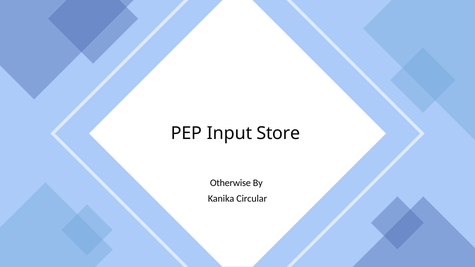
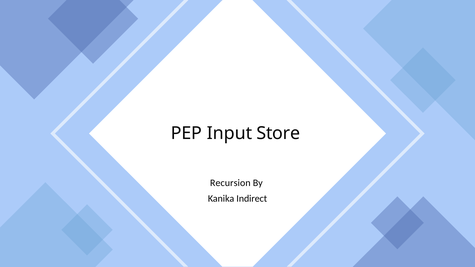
Otherwise: Otherwise -> Recursion
Circular: Circular -> Indirect
